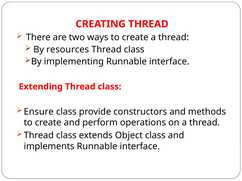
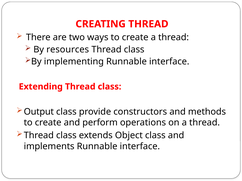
Ensure: Ensure -> Output
